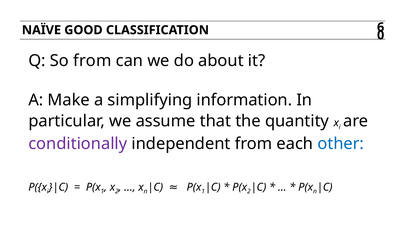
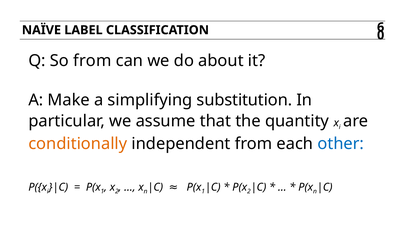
GOOD: GOOD -> LABEL
information: information -> substitution
conditionally colour: purple -> orange
